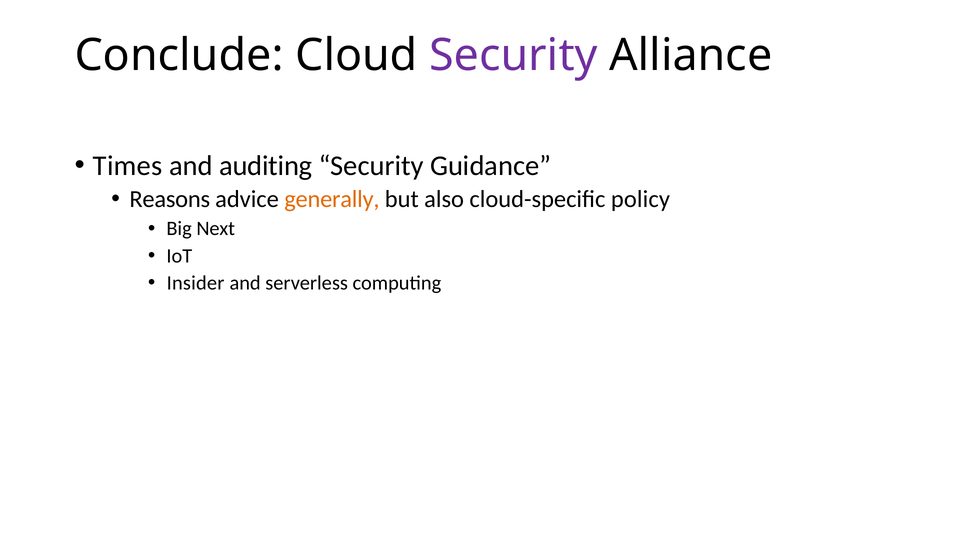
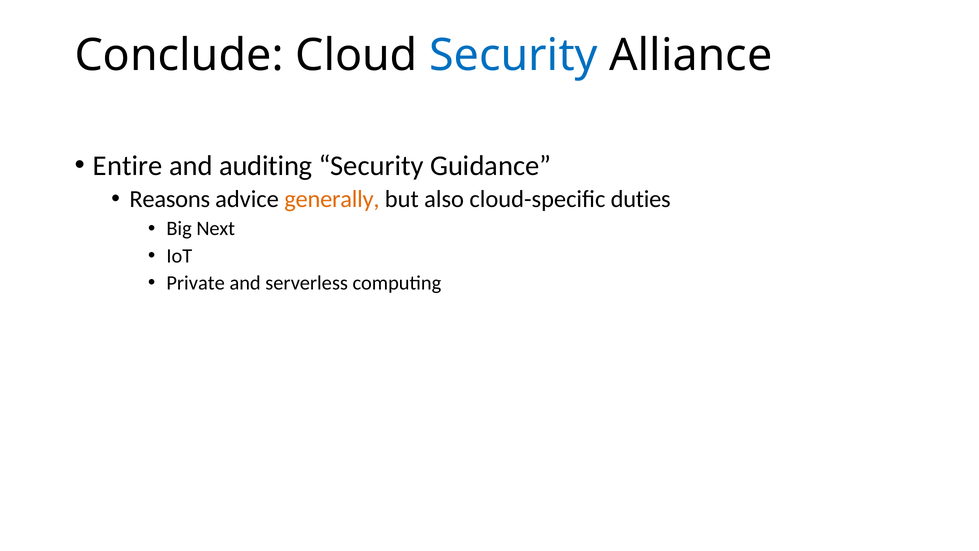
Security at (513, 55) colour: purple -> blue
Times: Times -> Entire
policy: policy -> duties
Insider: Insider -> Private
